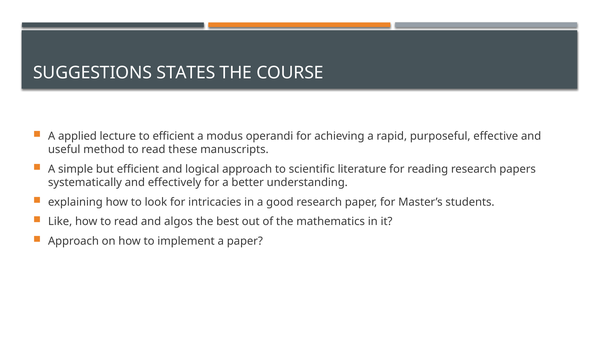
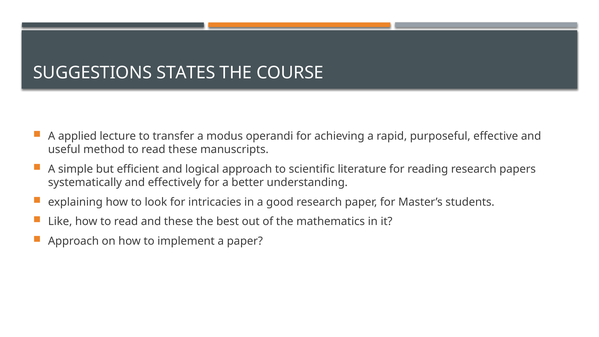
to efficient: efficient -> transfer
and algos: algos -> these
